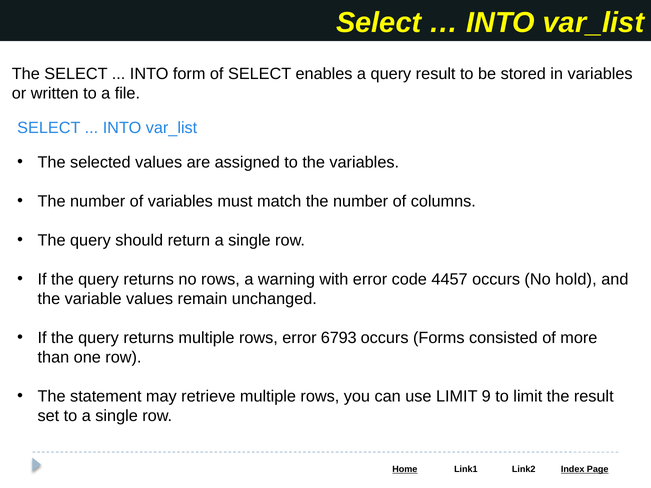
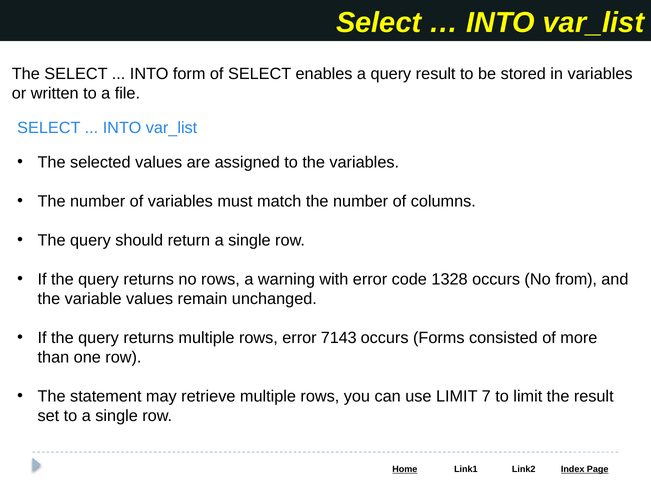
4457: 4457 -> 1328
hold: hold -> from
6793: 6793 -> 7143
9: 9 -> 7
